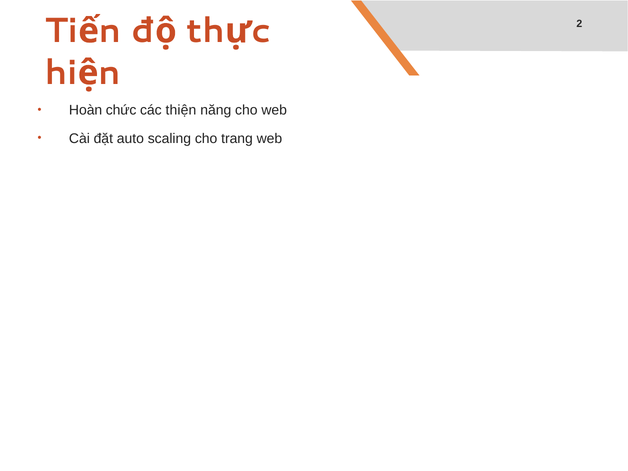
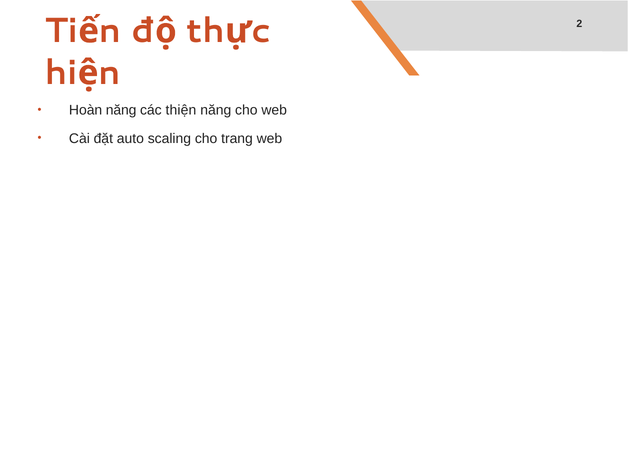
Hoàn chức: chức -> năng
